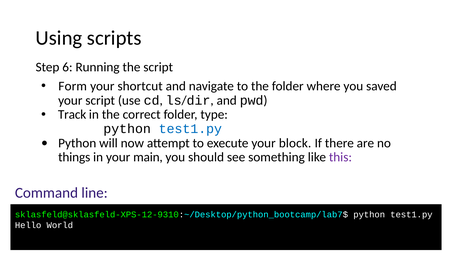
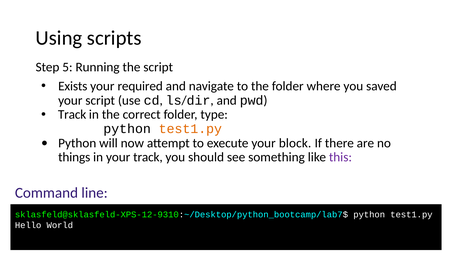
6: 6 -> 5
Form: Form -> Exists
shortcut: shortcut -> required
test1.py at (190, 129) colour: blue -> orange
your main: main -> track
